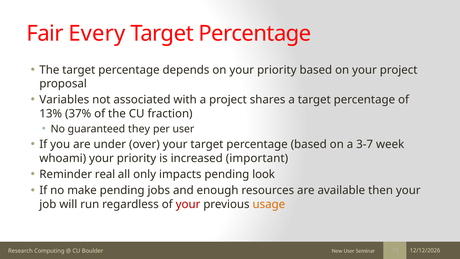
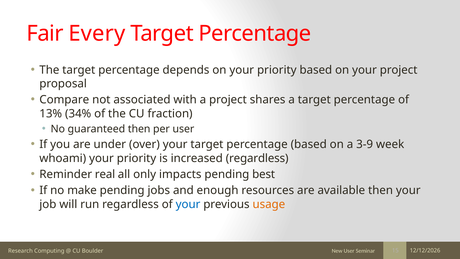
Variables: Variables -> Compare
37%: 37% -> 34%
guaranteed they: they -> then
3-7: 3-7 -> 3-9
increased important: important -> regardless
look: look -> best
your at (188, 204) colour: red -> blue
